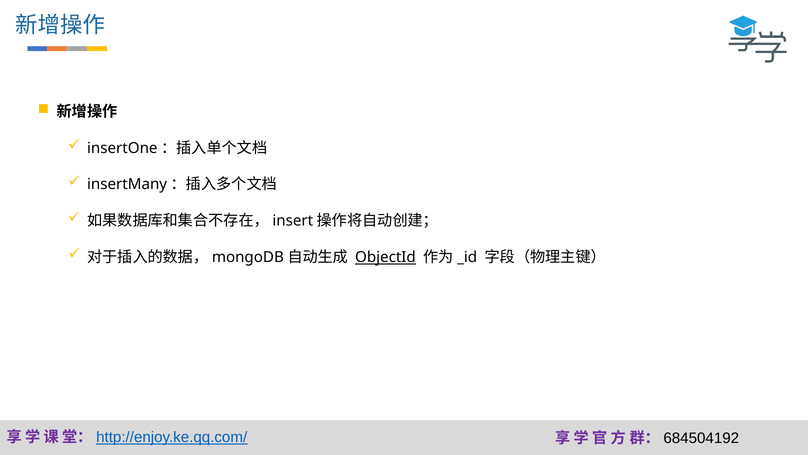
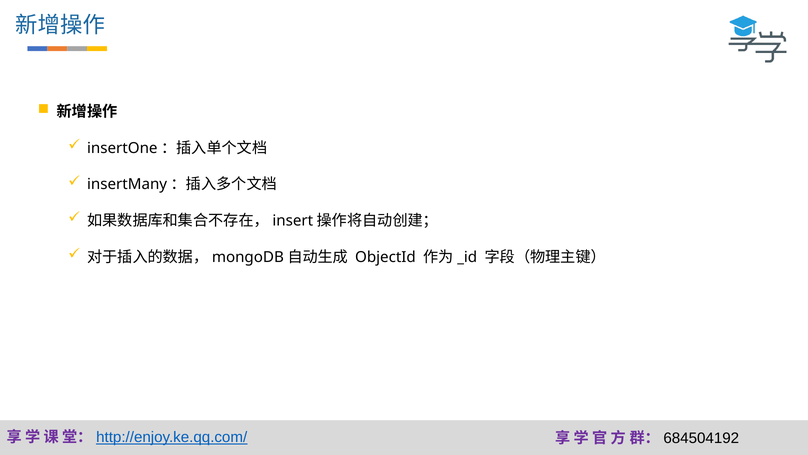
ObjectId underline: present -> none
